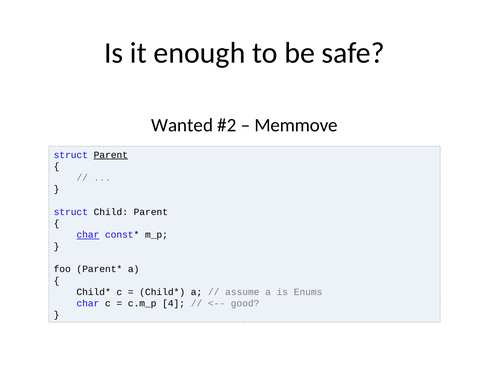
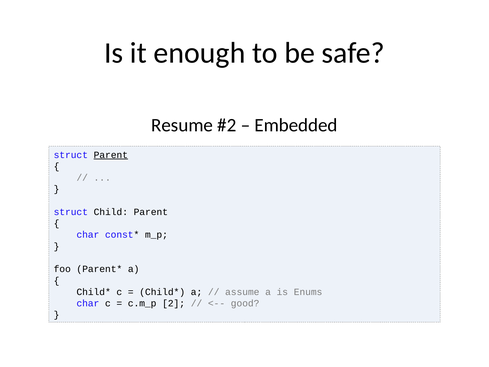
Wanted: Wanted -> Resume
Memmove: Memmove -> Embedded
char at (88, 235) underline: present -> none
4: 4 -> 2
